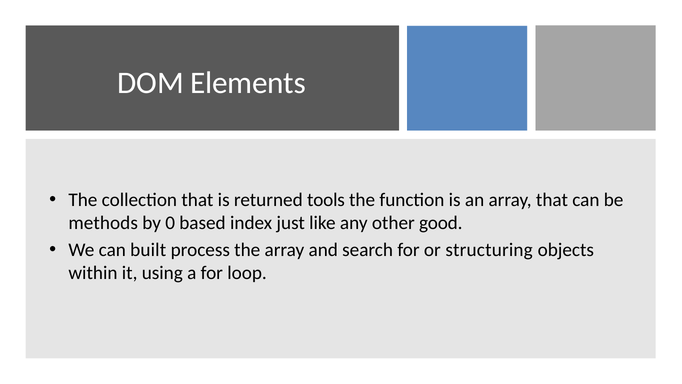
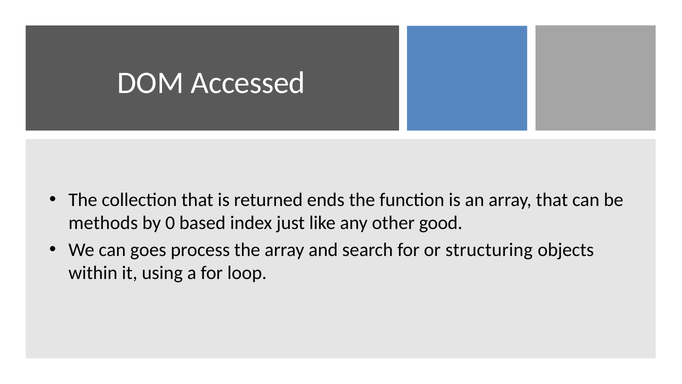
Elements: Elements -> Accessed
tools: tools -> ends
built: built -> goes
